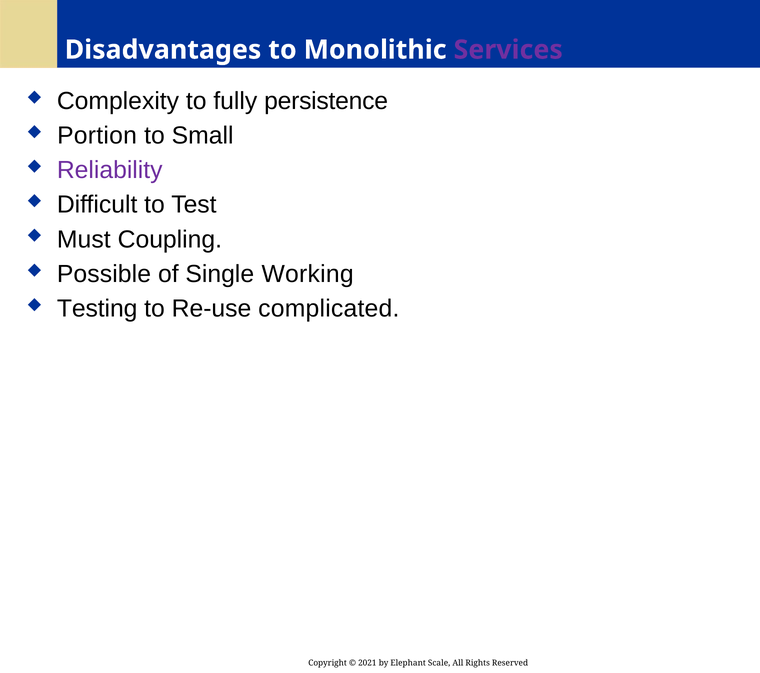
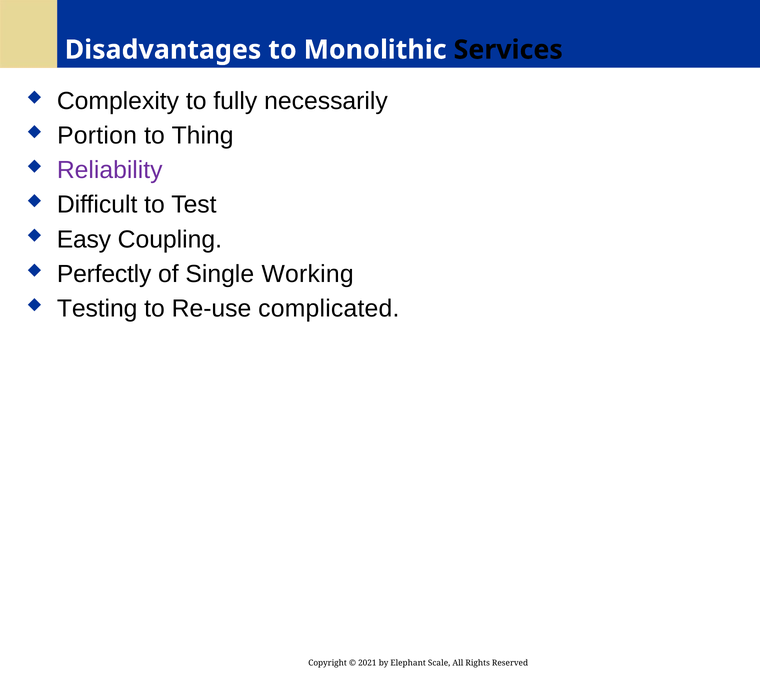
Services colour: purple -> black
persistence: persistence -> necessarily
Small: Small -> Thing
Must: Must -> Easy
Possible: Possible -> Perfectly
